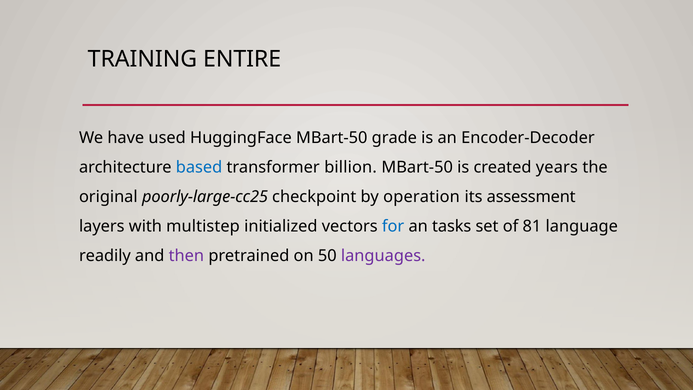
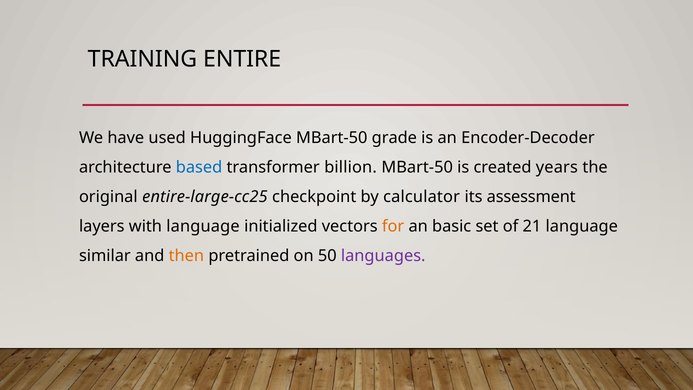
poorly-large-cc25: poorly-large-cc25 -> entire-large-cc25
operation: operation -> calculator
with multistep: multistep -> language
for colour: blue -> orange
tasks: tasks -> basic
81: 81 -> 21
readily: readily -> similar
then colour: purple -> orange
